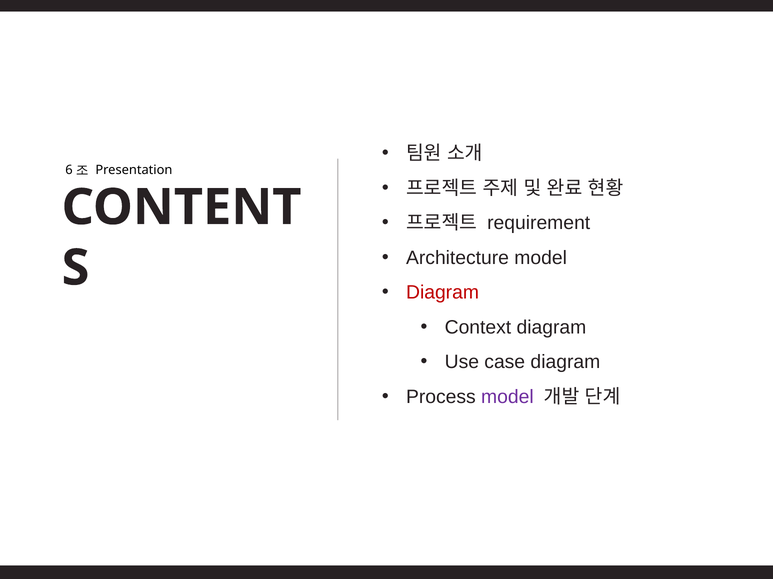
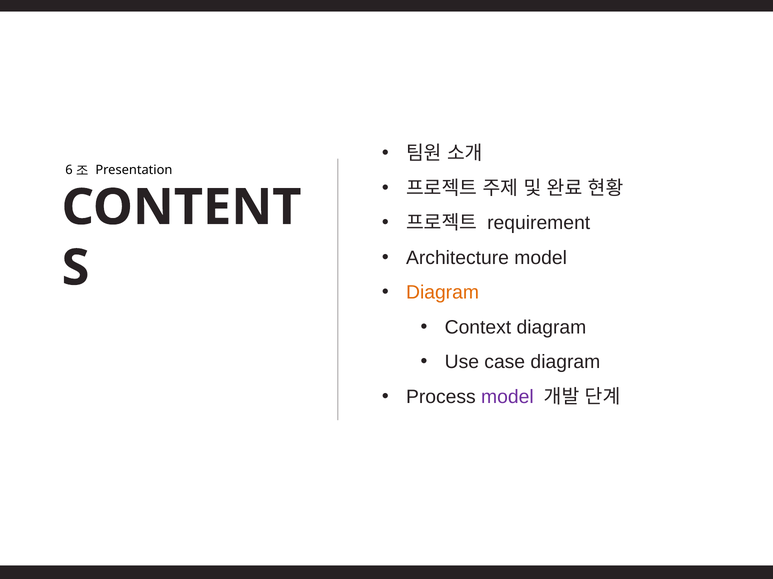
Diagram at (443, 293) colour: red -> orange
